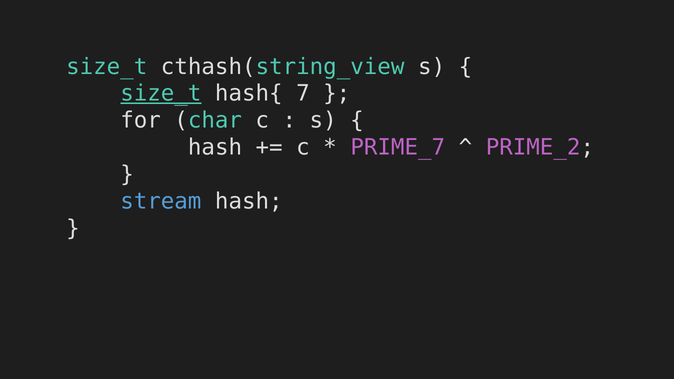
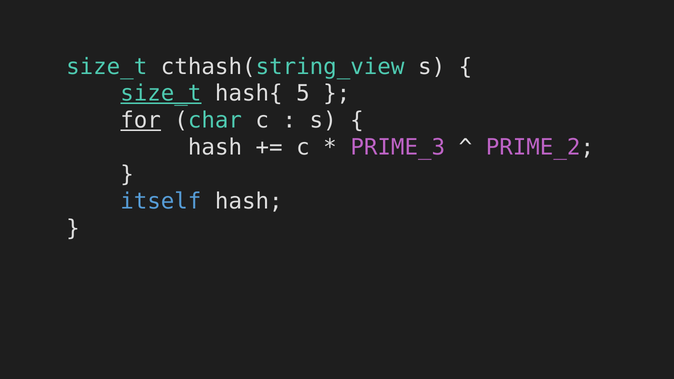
7: 7 -> 5
for underline: none -> present
PRIME_7: PRIME_7 -> PRIME_3
stream: stream -> itself
